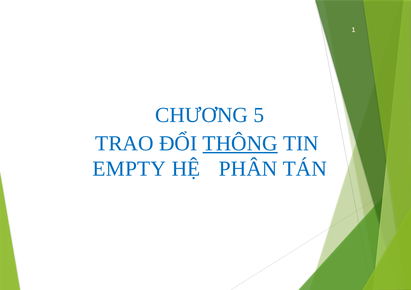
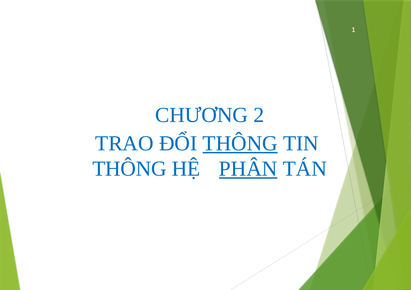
5: 5 -> 2
EMPTY at (129, 169): EMPTY -> THÔNG
PHÂN underline: none -> present
